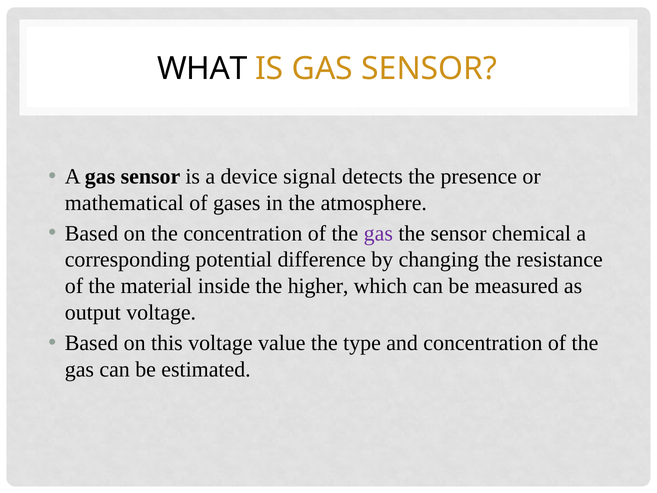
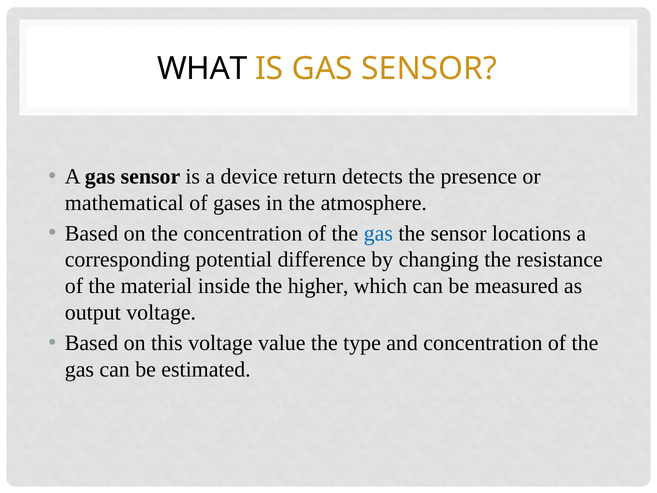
signal: signal -> return
gas at (378, 233) colour: purple -> blue
chemical: chemical -> locations
